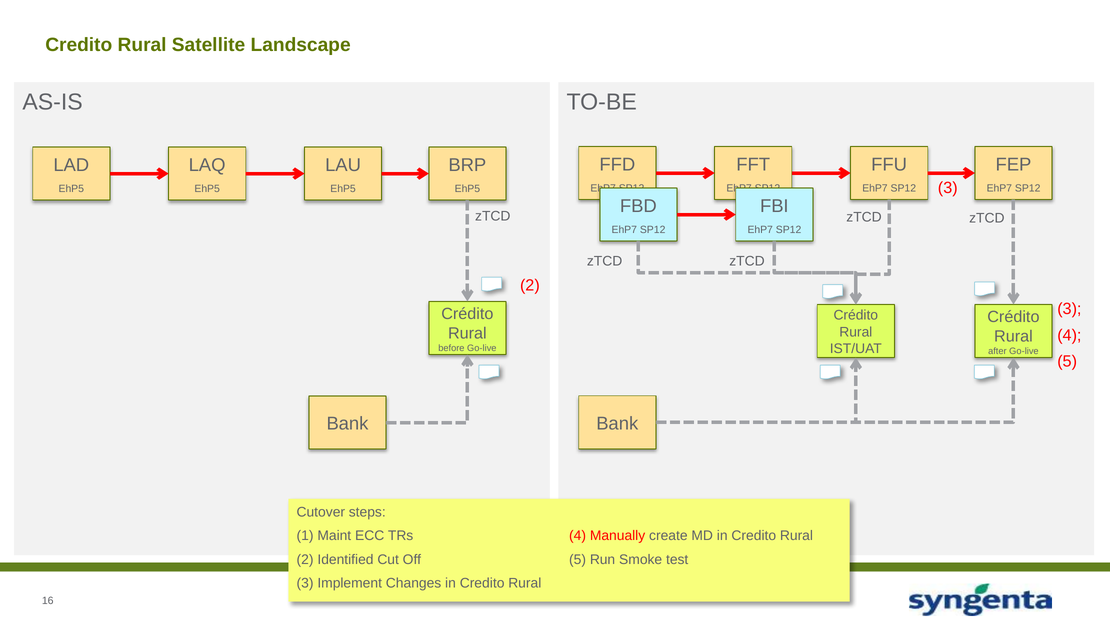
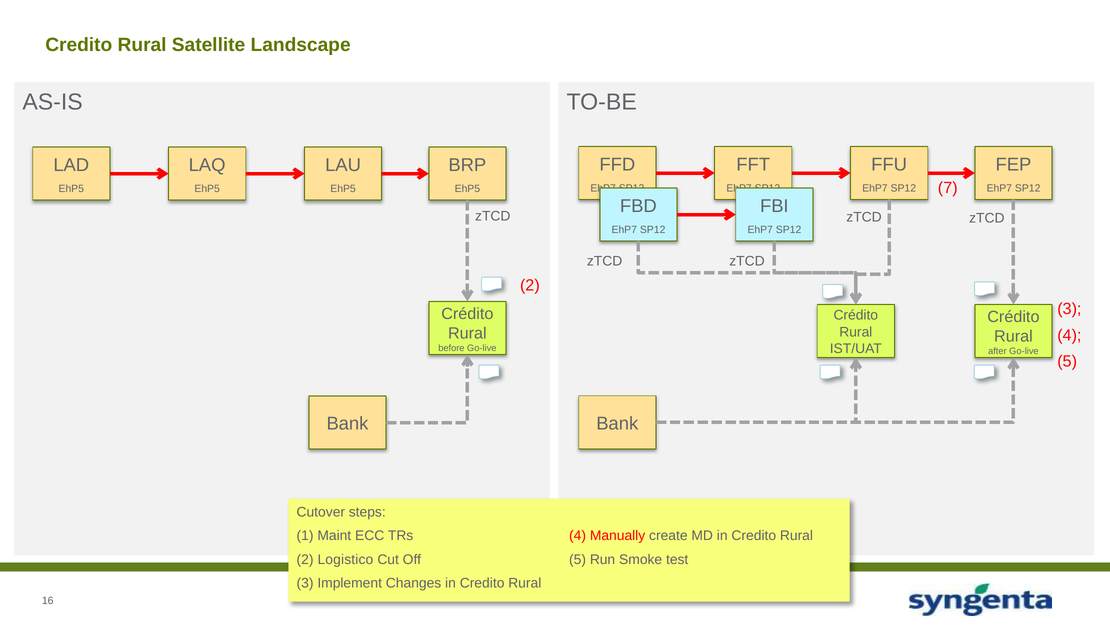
EhP5 3: 3 -> 7
Identified: Identified -> Logistico
